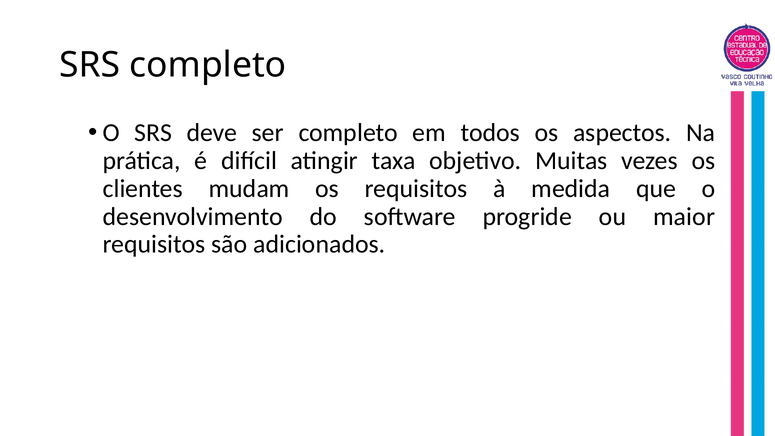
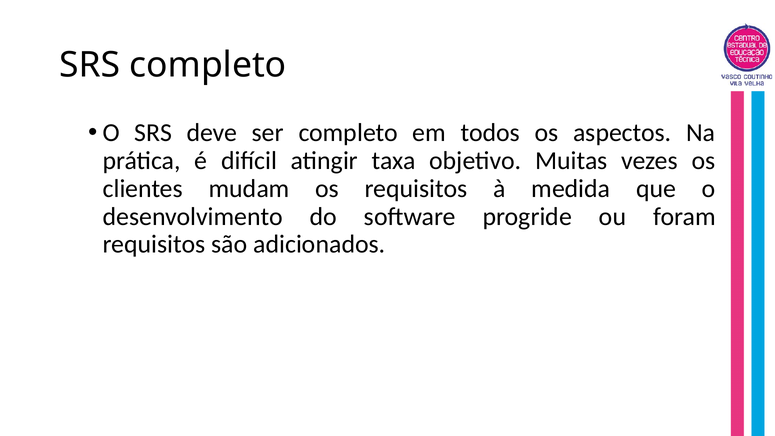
maior: maior -> foram
